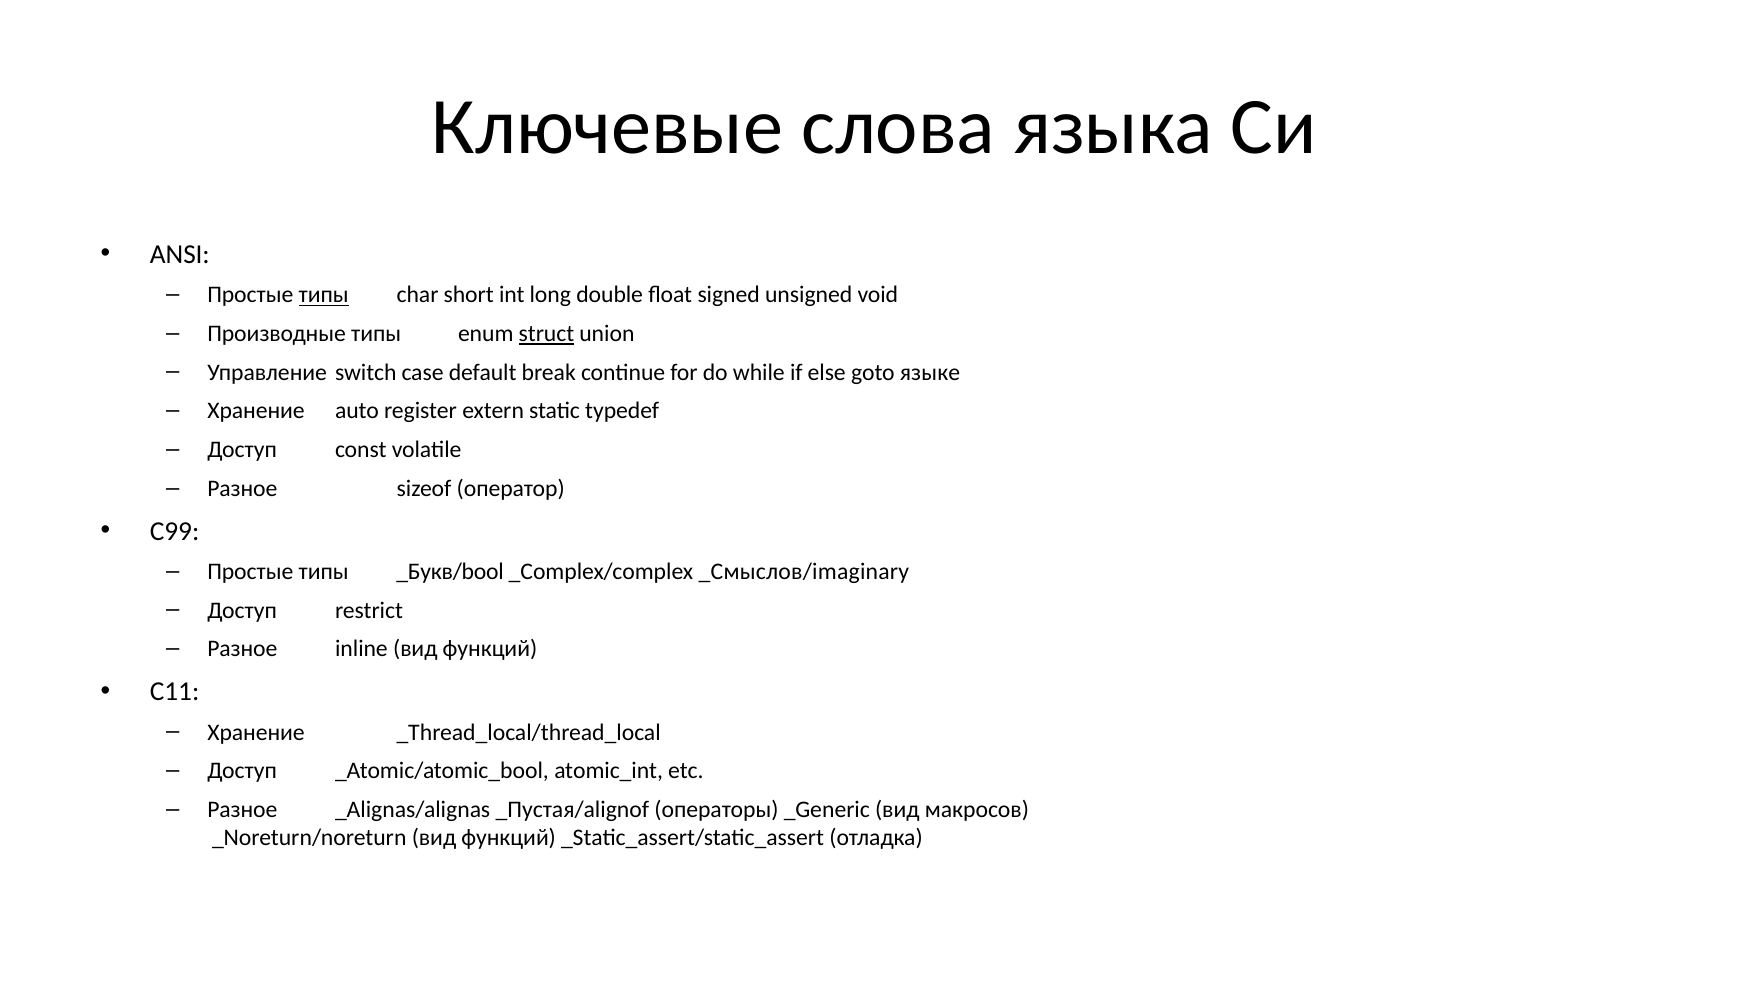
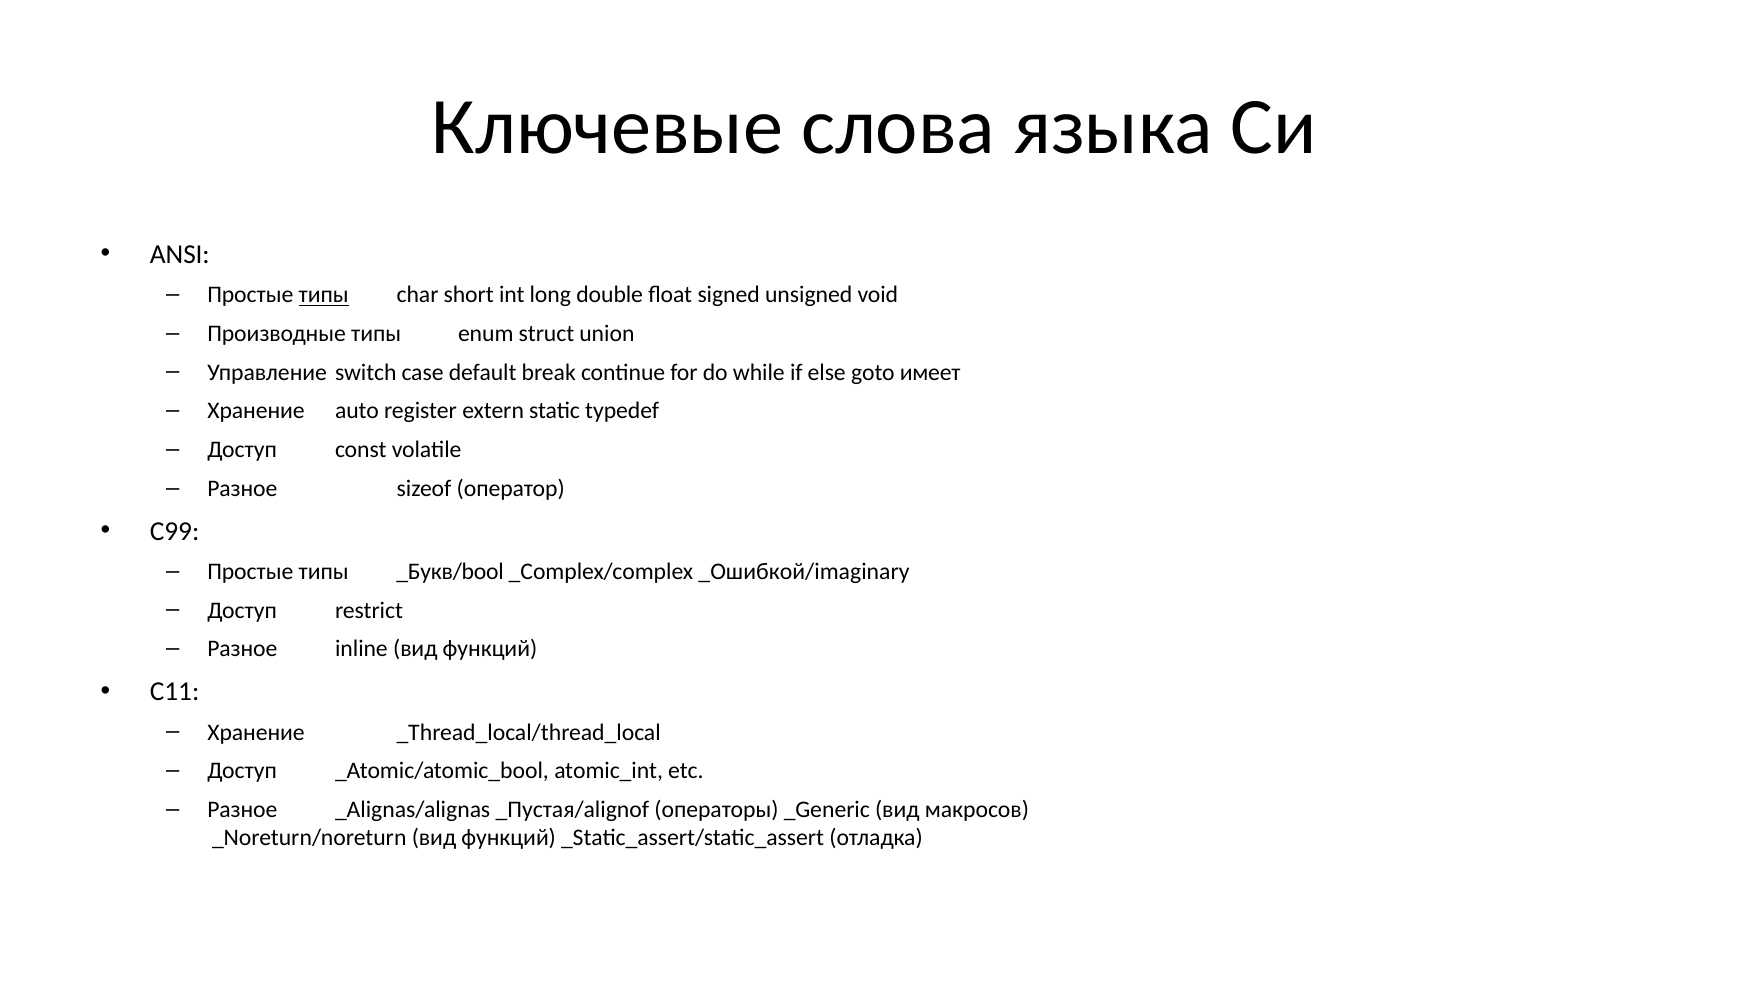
struct underline: present -> none
языке: языке -> имеет
_Смыслов/imaginary: _Смыслов/imaginary -> _Ошибкой/imaginary
